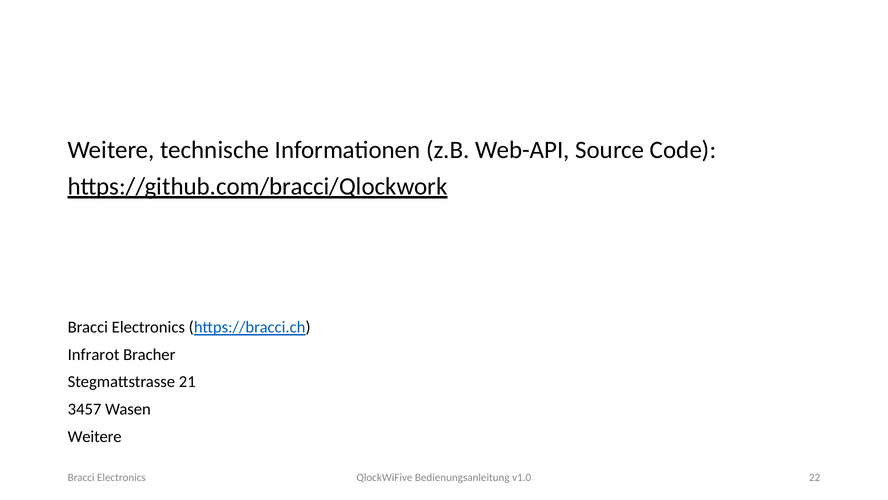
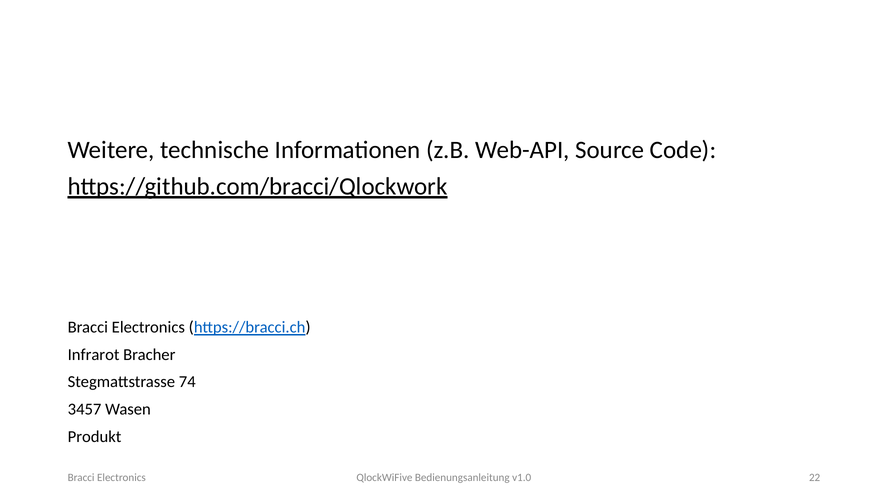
21: 21 -> 74
Weitere at (95, 436): Weitere -> Produkt
